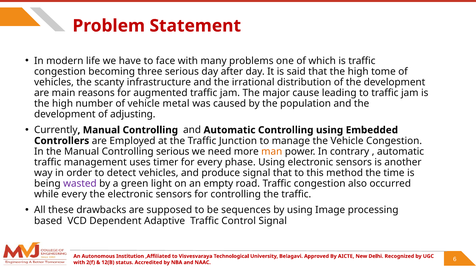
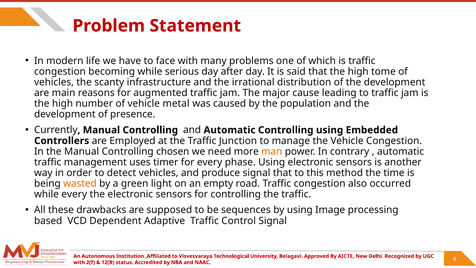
becoming three: three -> while
adjusting: adjusting -> presence
Controlling serious: serious -> chosen
wasted colour: purple -> orange
